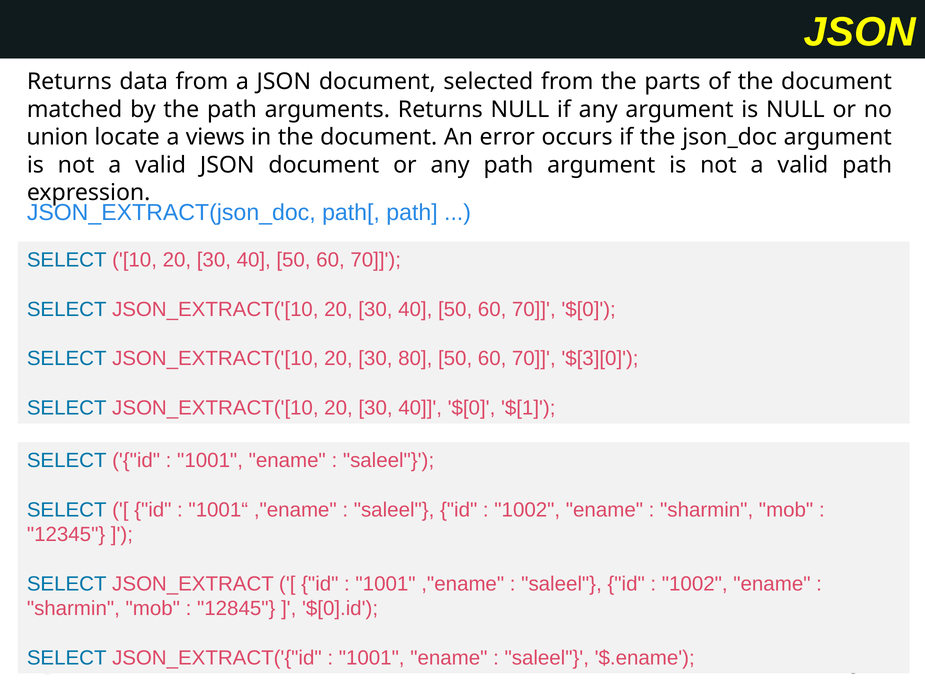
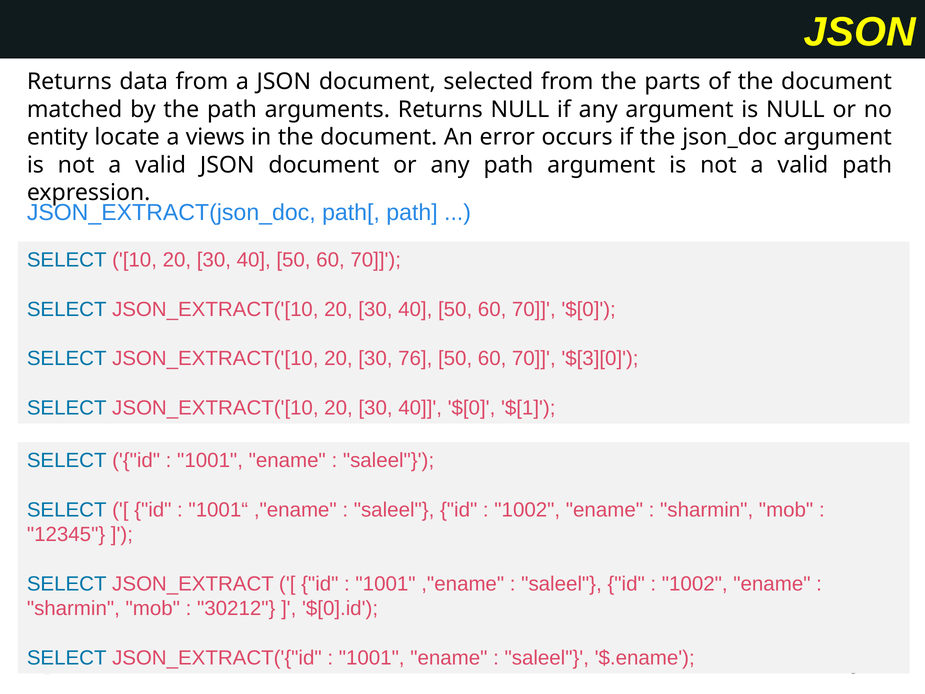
union: union -> entity
80: 80 -> 76
12845: 12845 -> 30212
